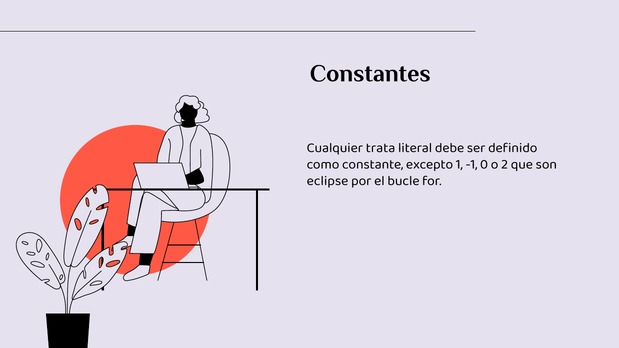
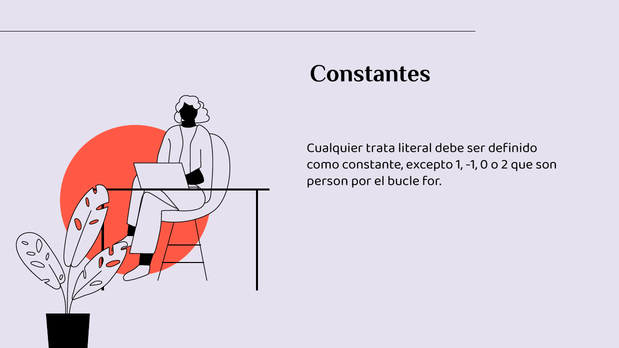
eclipse: eclipse -> person
